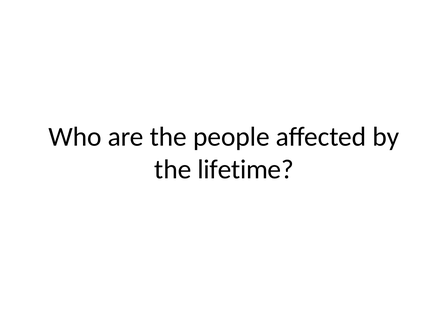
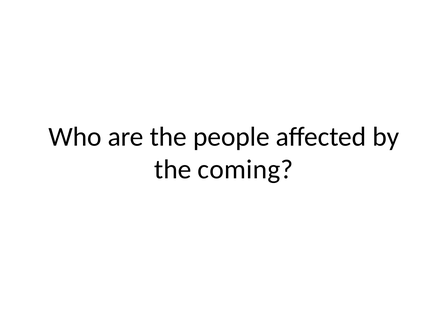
lifetime: lifetime -> coming
